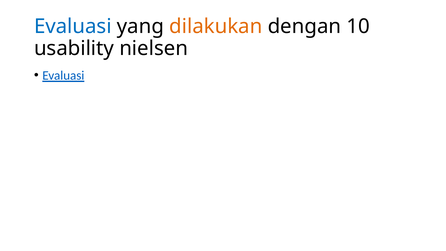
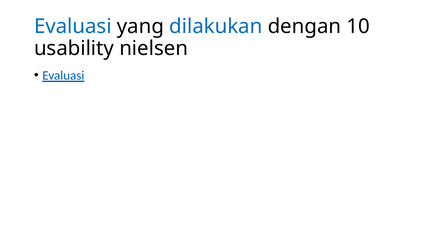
dilakukan colour: orange -> blue
